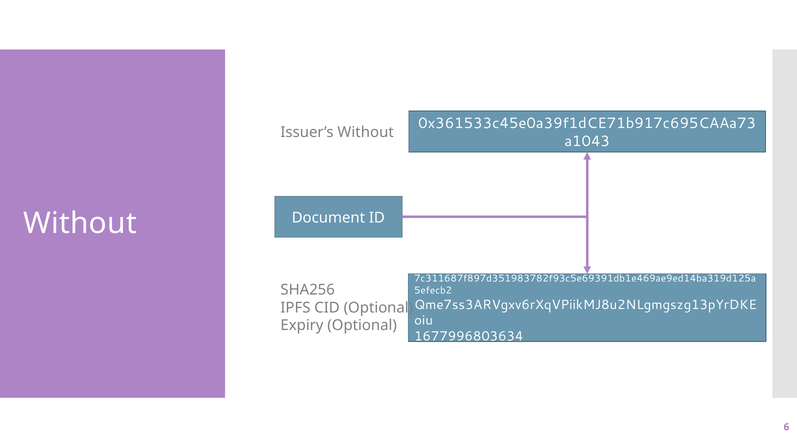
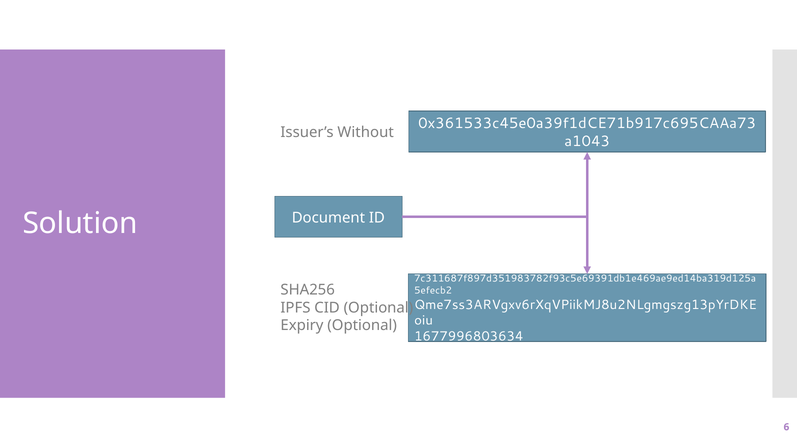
Without at (80, 224): Without -> Solution
